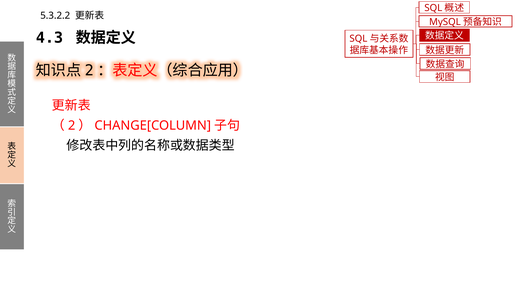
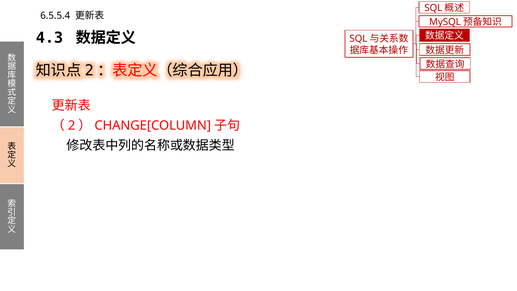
5.3.2.2: 5.3.2.2 -> 6.5.5.4
